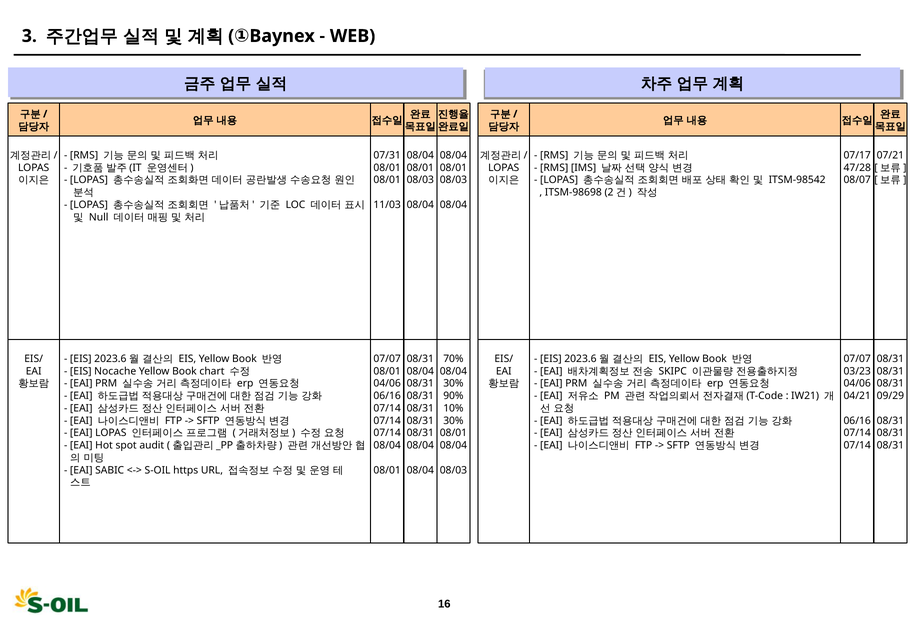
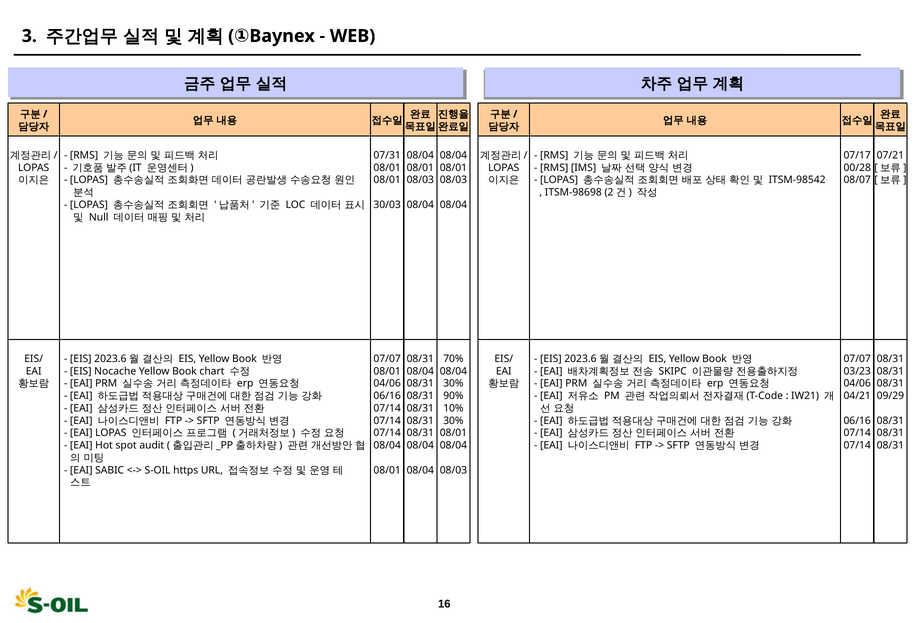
47/28: 47/28 -> 00/28
11/03: 11/03 -> 30/03
